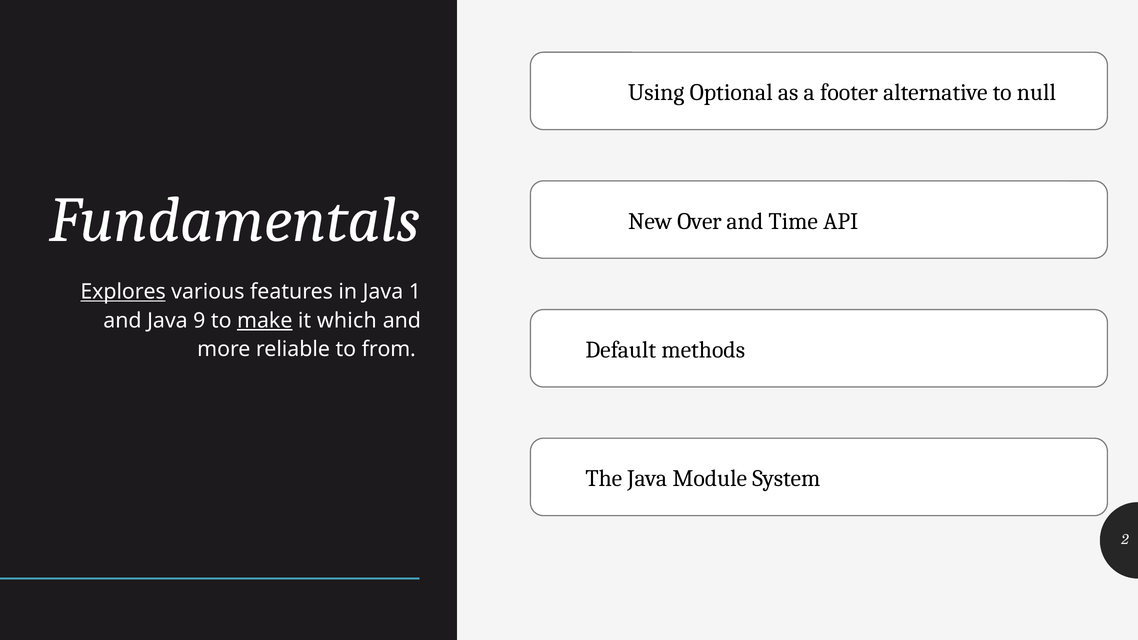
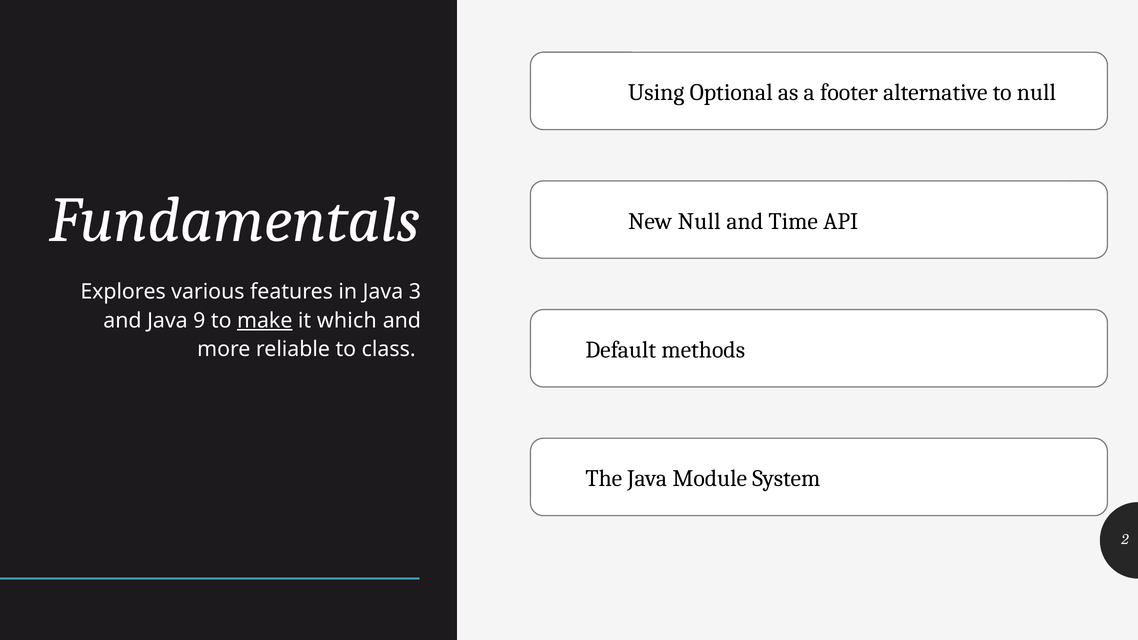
New Over: Over -> Null
Explores underline: present -> none
1: 1 -> 3
from: from -> class
